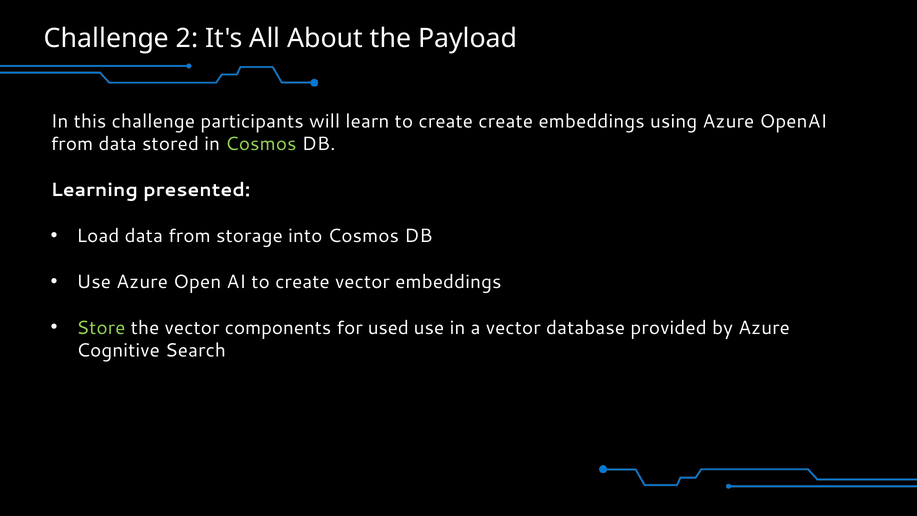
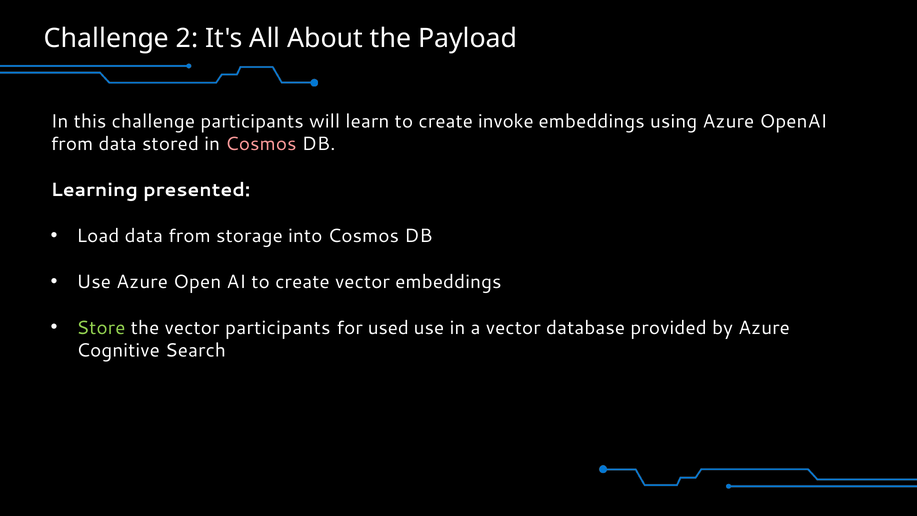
create create: create -> invoke
Cosmos at (261, 144) colour: light green -> pink
vector components: components -> participants
